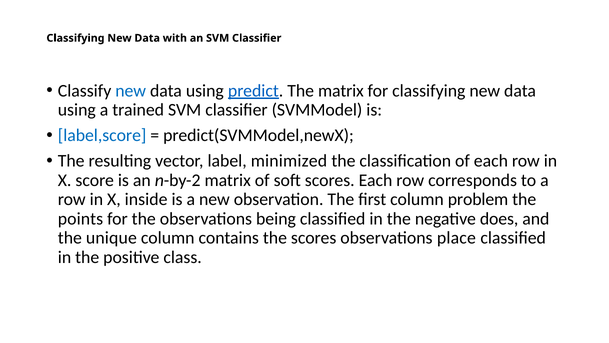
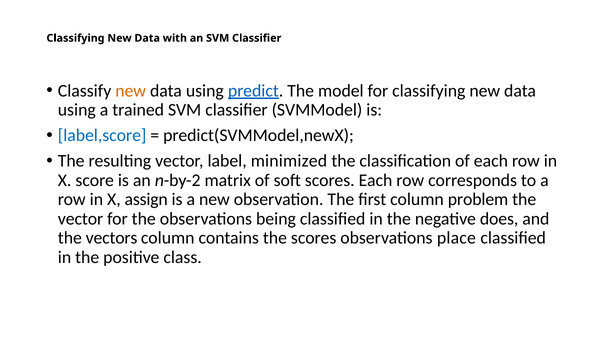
new at (131, 91) colour: blue -> orange
The matrix: matrix -> model
inside: inside -> assign
points at (80, 218): points -> vector
unique: unique -> vectors
